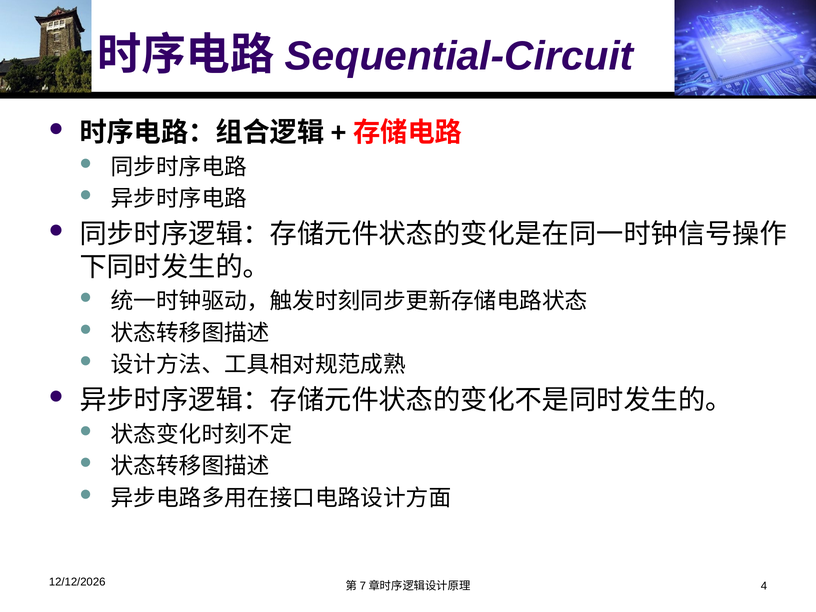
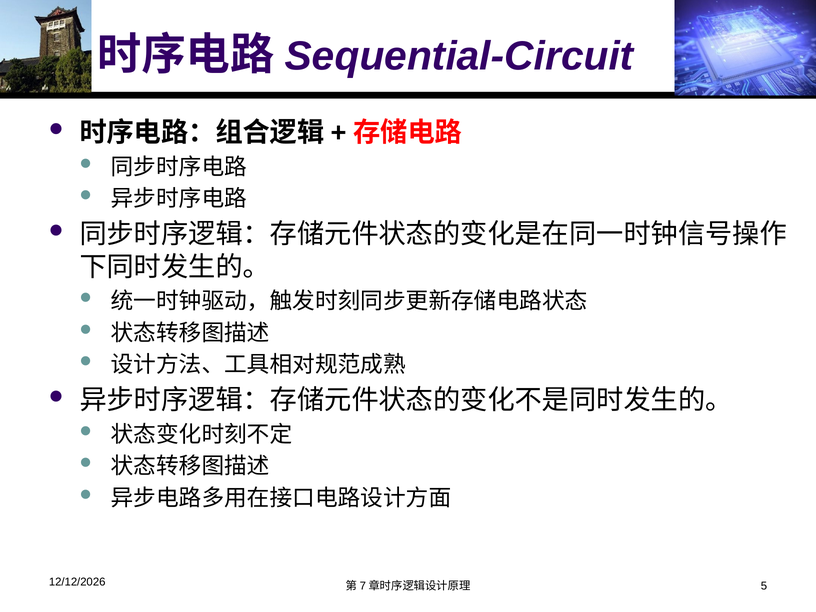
4: 4 -> 5
